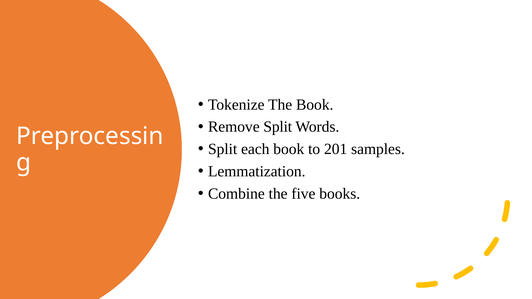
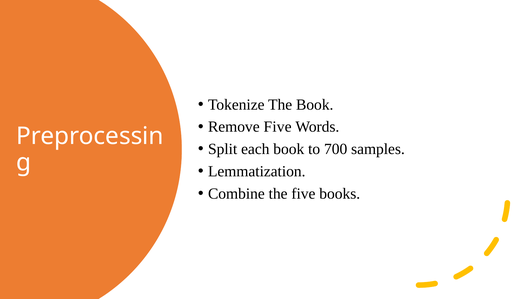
Remove Split: Split -> Five
201: 201 -> 700
